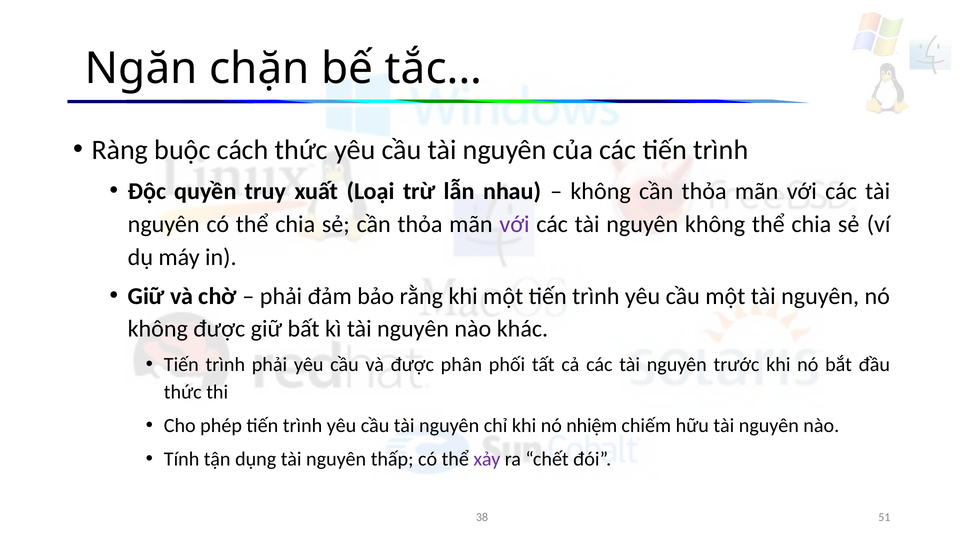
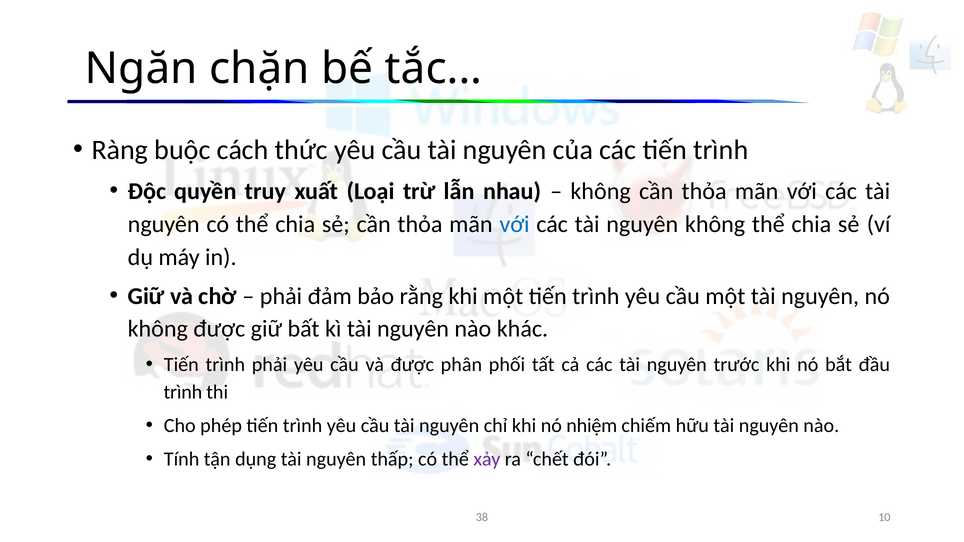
với at (515, 224) colour: purple -> blue
thức at (183, 392): thức -> trình
51: 51 -> 10
